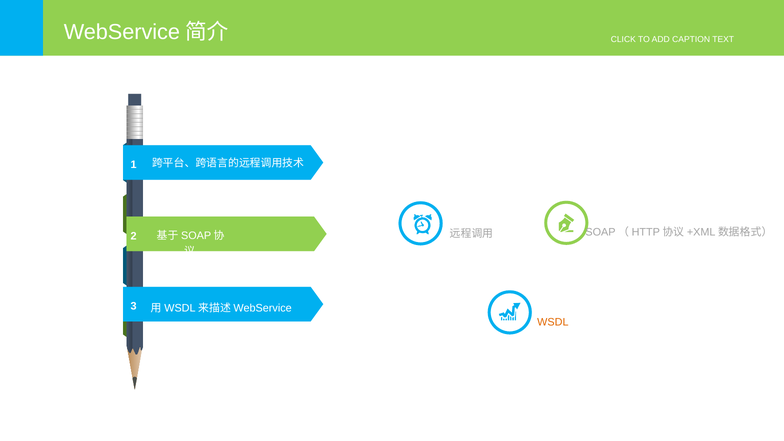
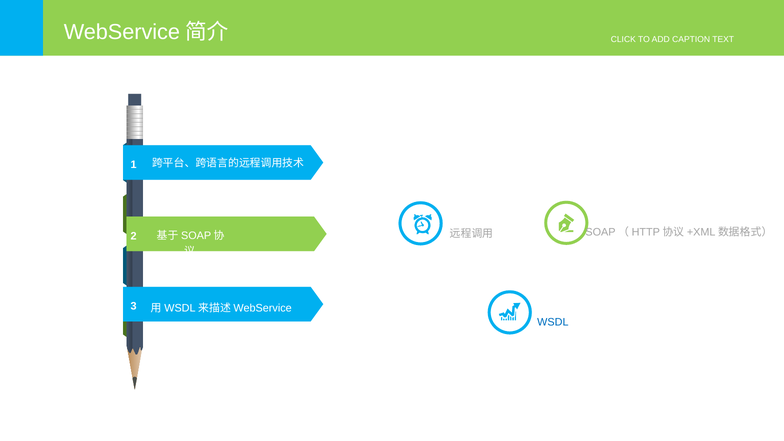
WSDL colour: orange -> blue
